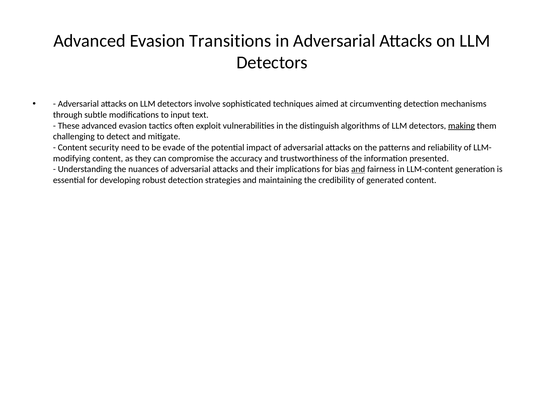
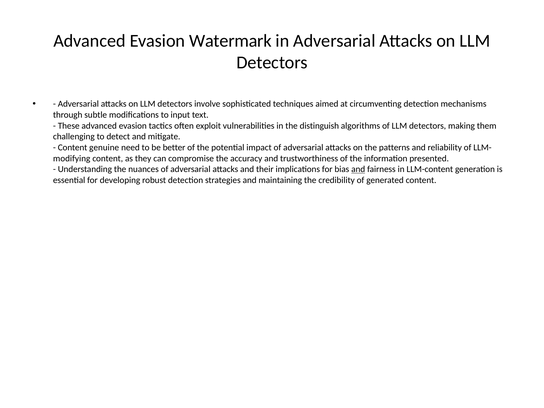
Transitions: Transitions -> Watermark
making underline: present -> none
security: security -> genuine
evade: evade -> better
